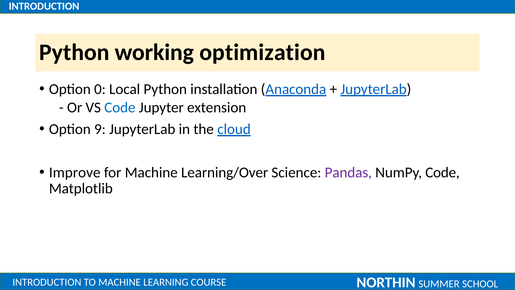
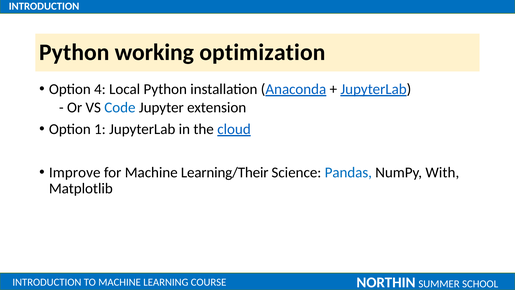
0: 0 -> 4
9: 9 -> 1
Learning/Over: Learning/Over -> Learning/Their
Pandas colour: purple -> blue
NumPy Code: Code -> With
